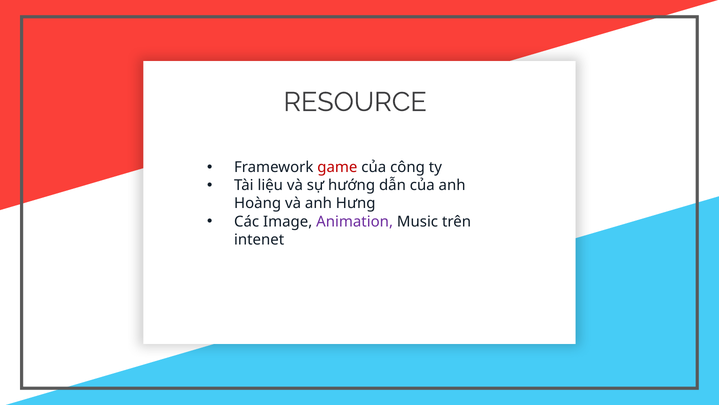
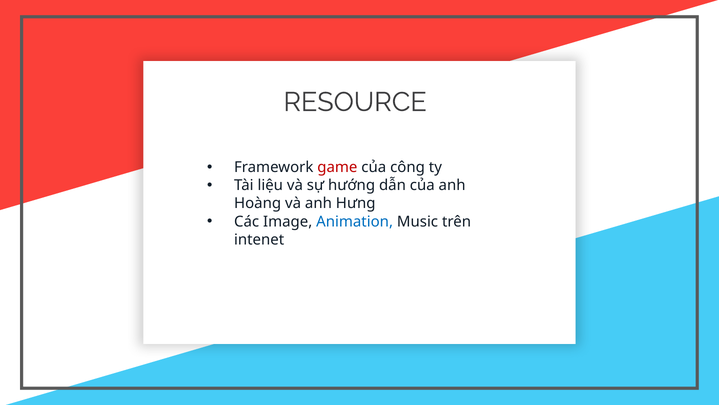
Animation colour: purple -> blue
